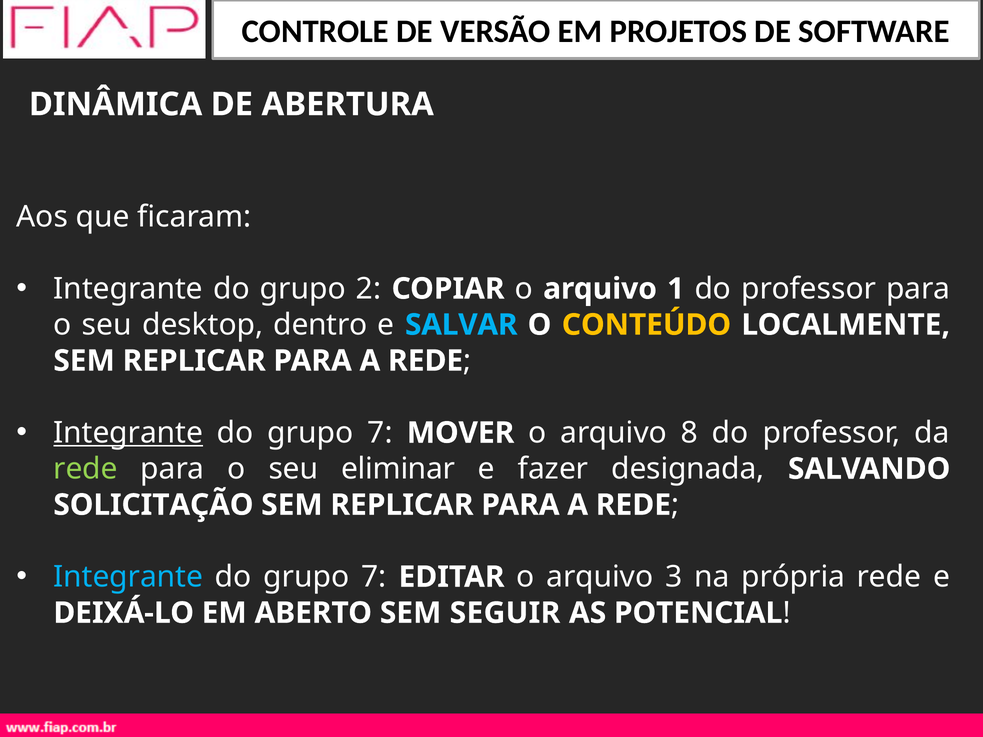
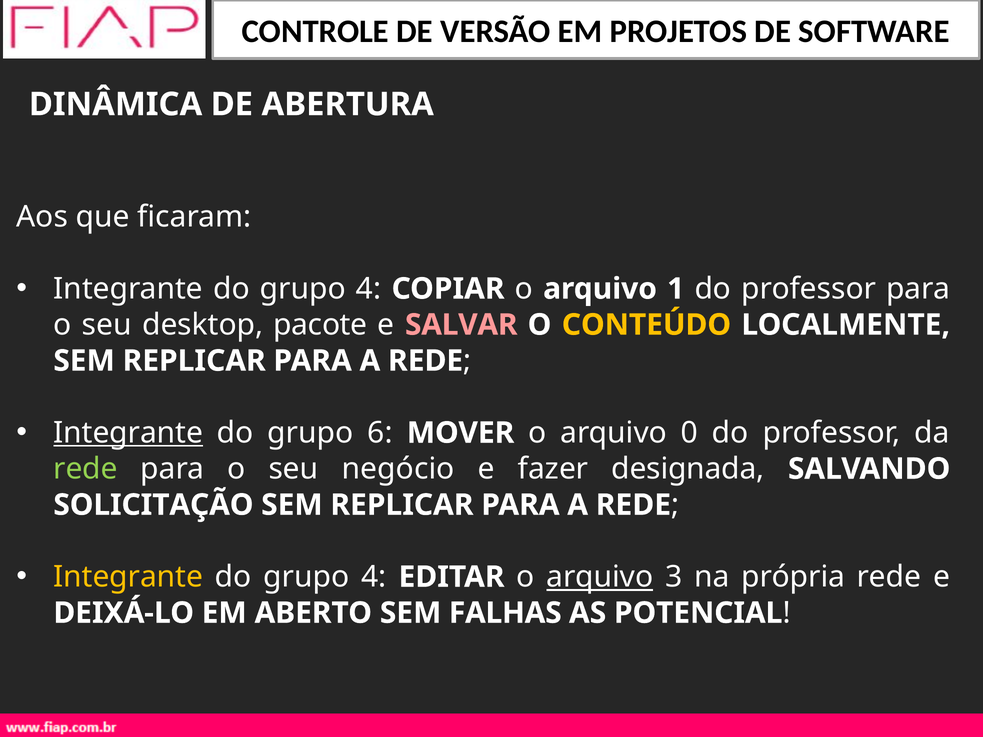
2 at (369, 289): 2 -> 4
dentro: dentro -> pacote
SALVAR colour: light blue -> pink
7 at (380, 433): 7 -> 6
8: 8 -> 0
eliminar: eliminar -> negócio
Integrante at (128, 577) colour: light blue -> yellow
7 at (374, 577): 7 -> 4
arquivo at (600, 577) underline: none -> present
SEGUIR: SEGUIR -> FALHAS
